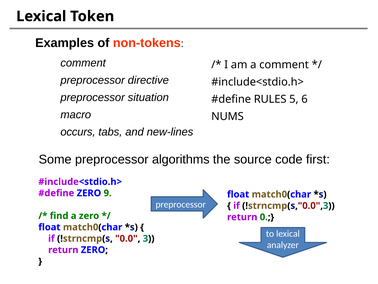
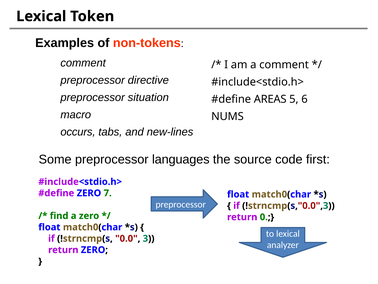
RULES: RULES -> AREAS
algorithms: algorithms -> languages
9: 9 -> 7
